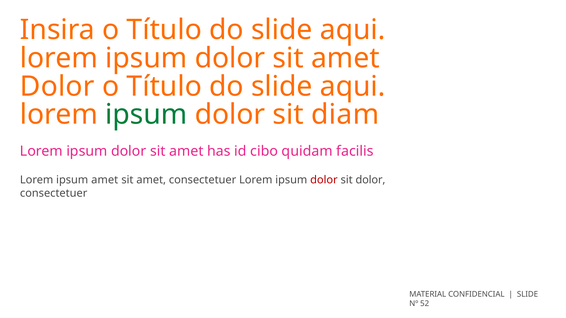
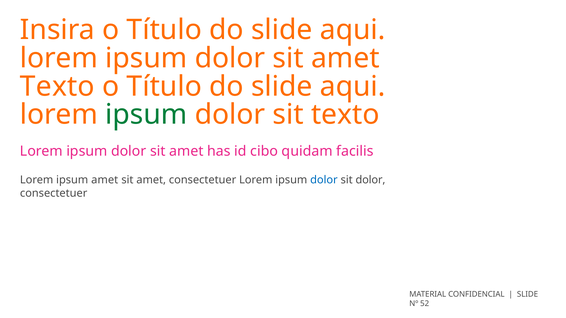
Dolor at (57, 86): Dolor -> Texto
sit diam: diam -> texto
dolor at (324, 180) colour: red -> blue
